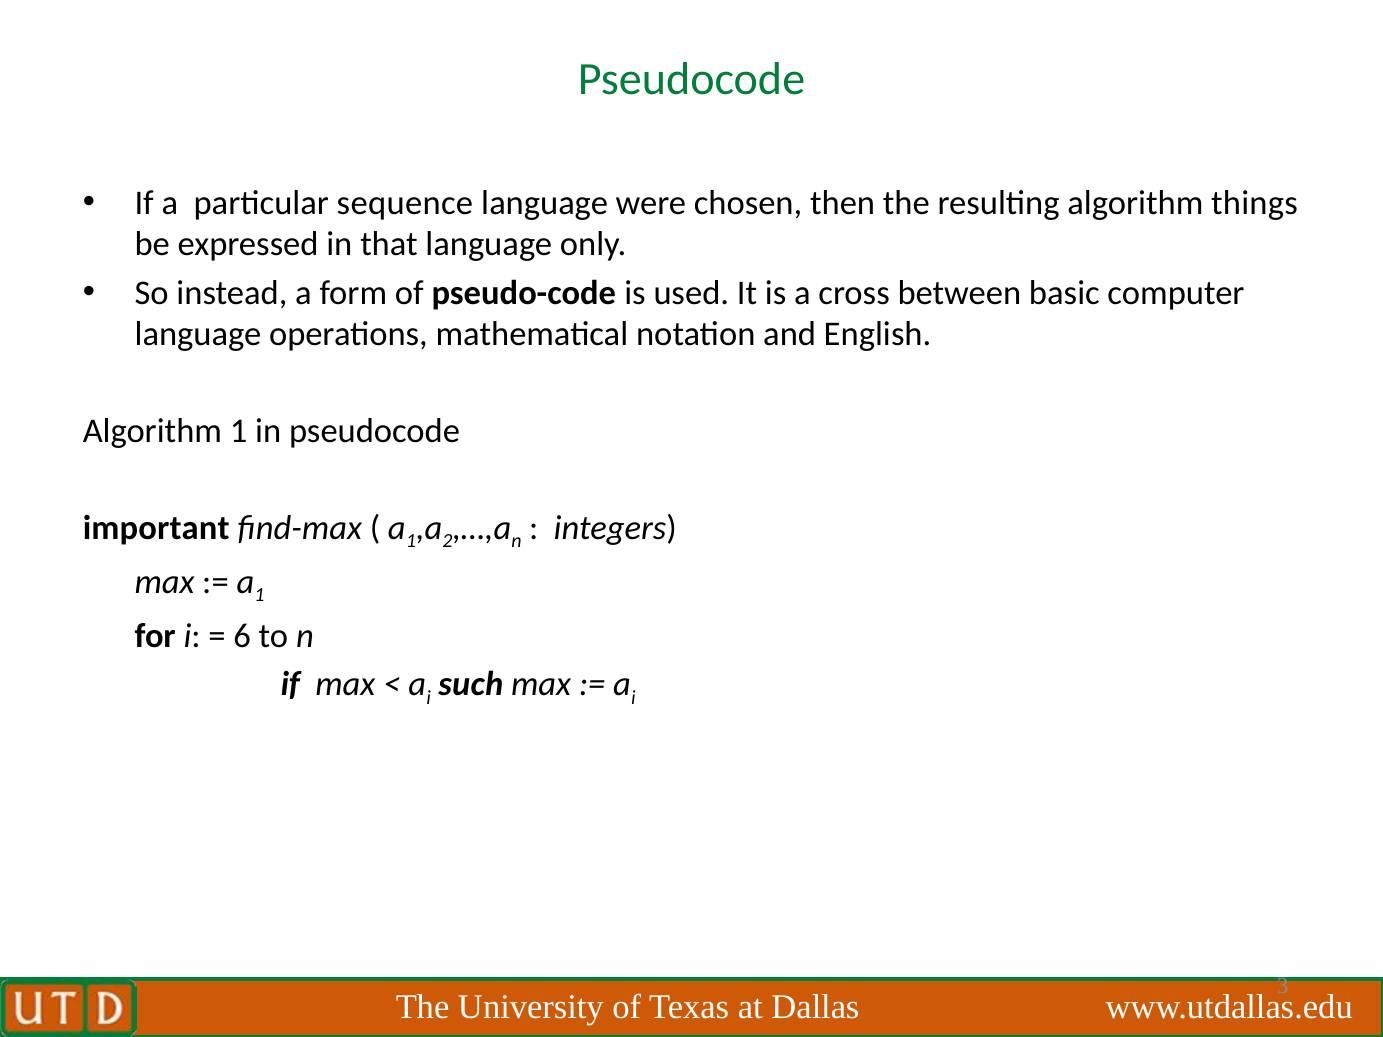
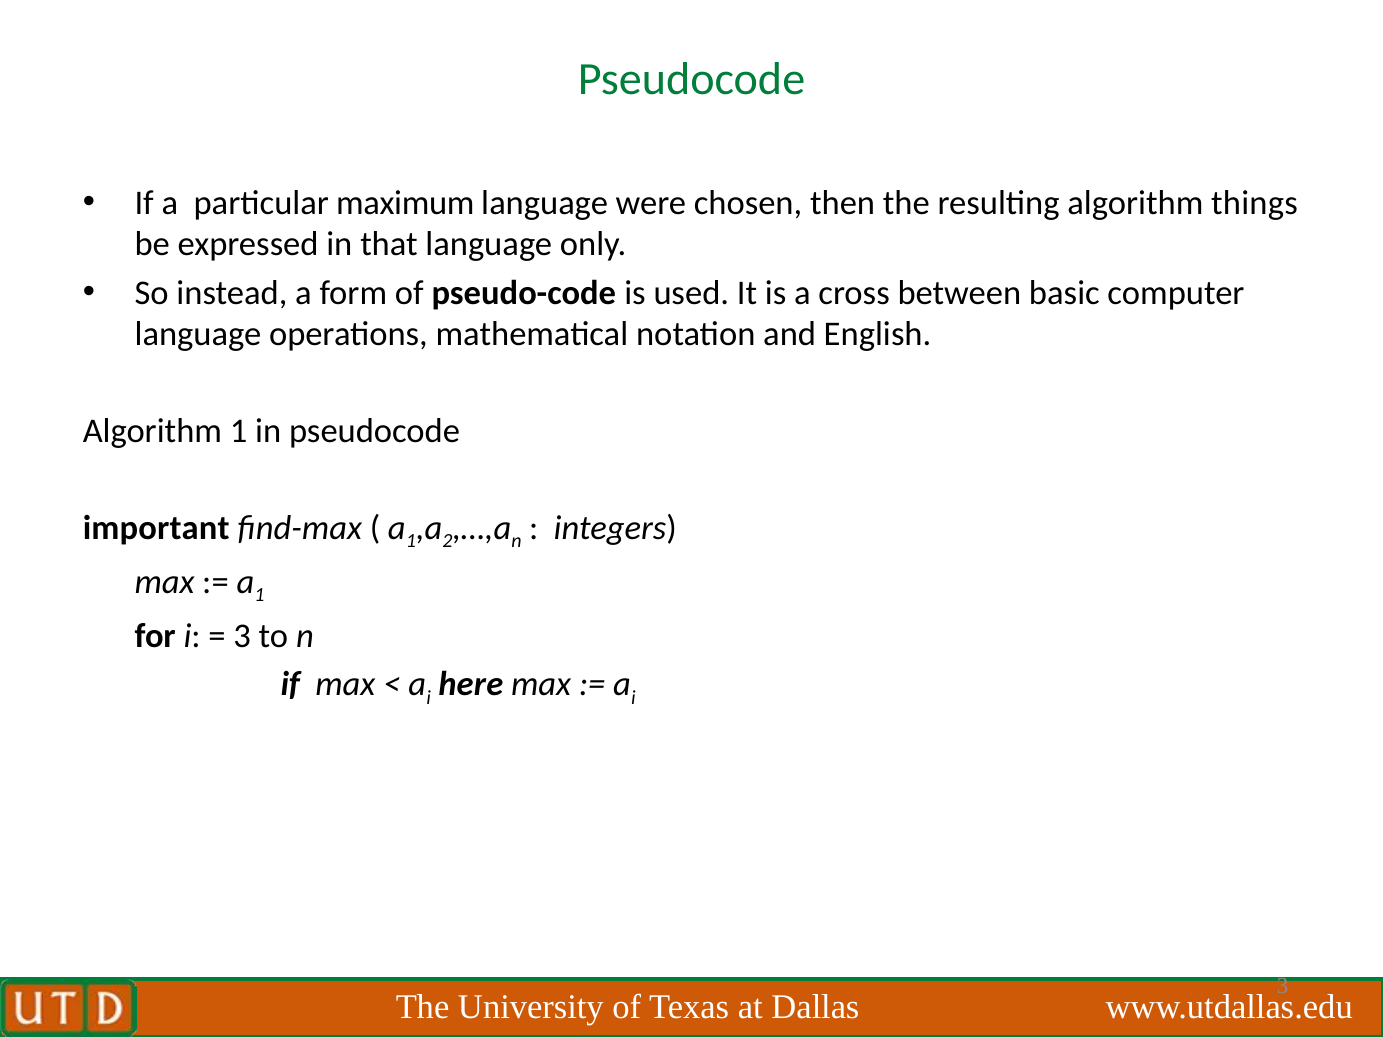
sequence: sequence -> maximum
6 at (242, 636): 6 -> 3
such: such -> here
